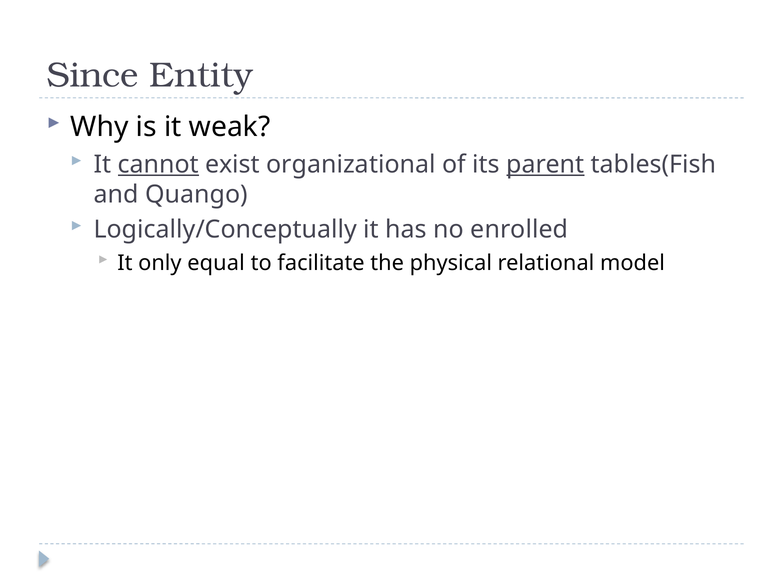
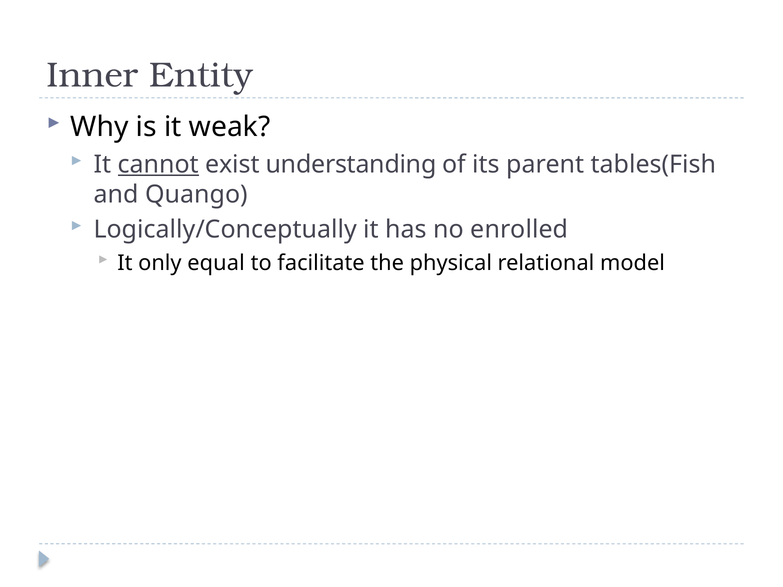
Since: Since -> Inner
organizational: organizational -> understanding
parent underline: present -> none
